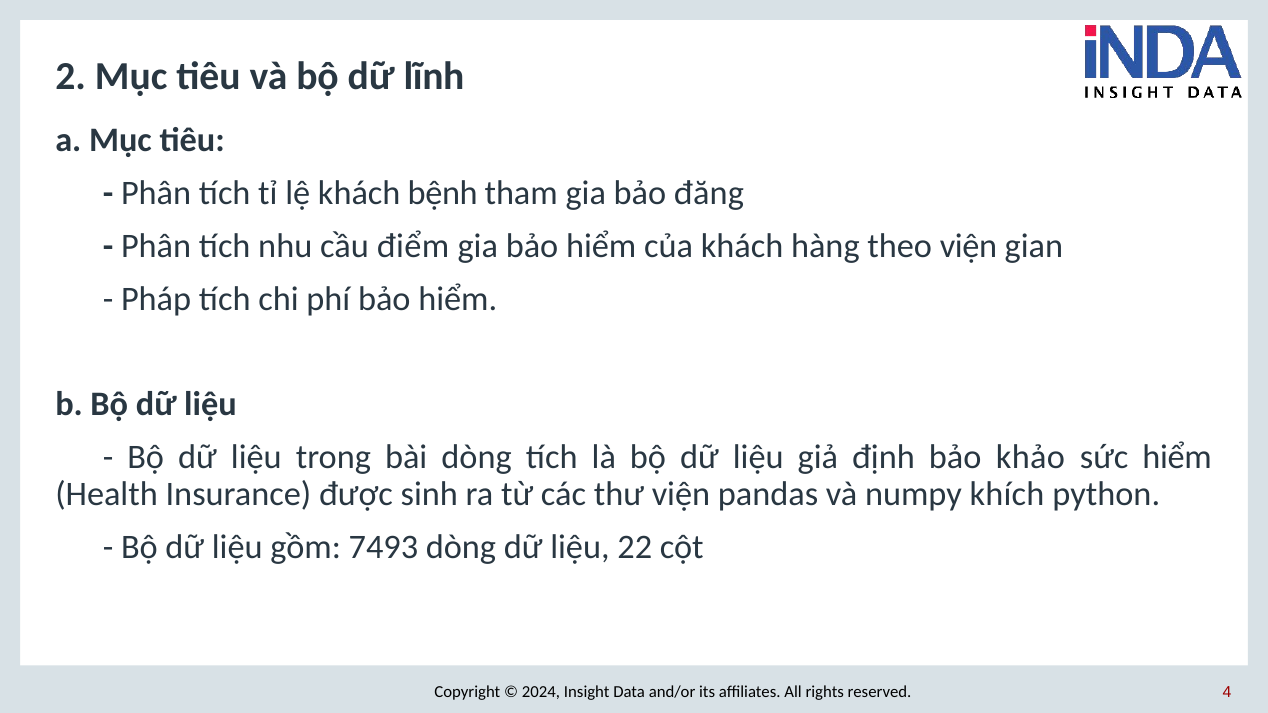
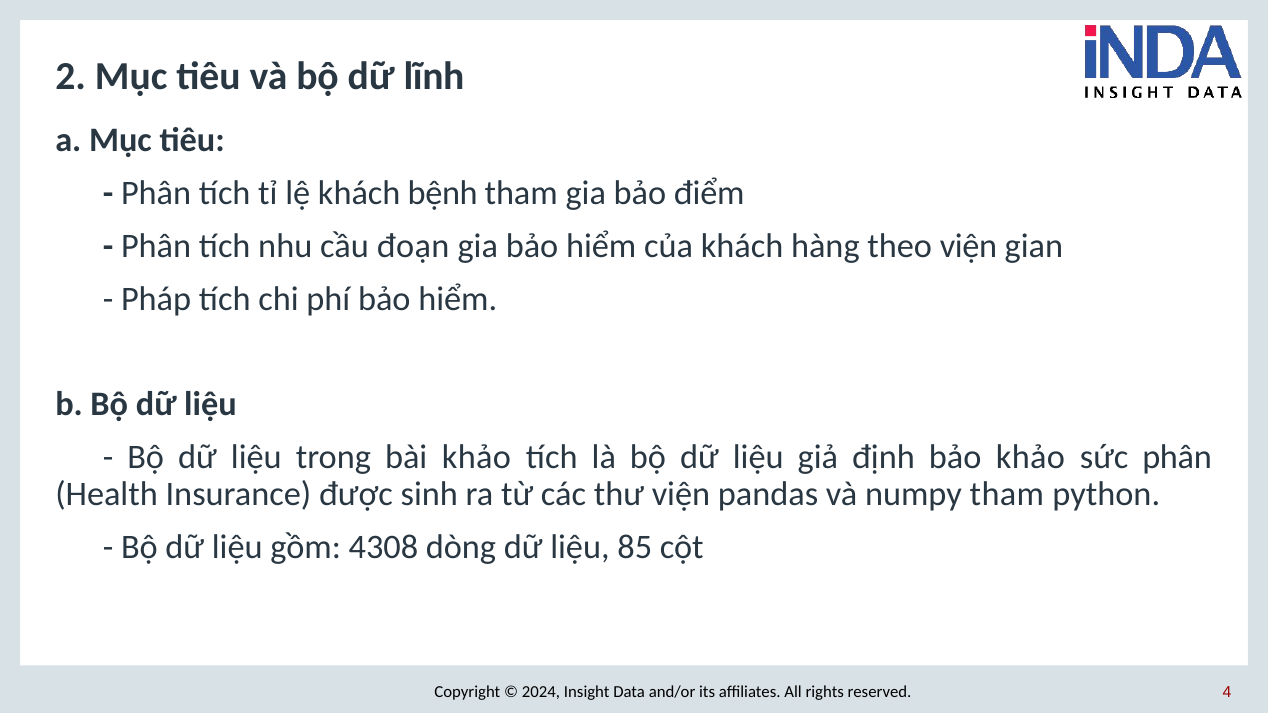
đăng: đăng -> điểm
điểm: điểm -> đoạn
bài dòng: dòng -> khảo
sức hiểm: hiểm -> phân
numpy khích: khích -> tham
7493: 7493 -> 4308
22: 22 -> 85
